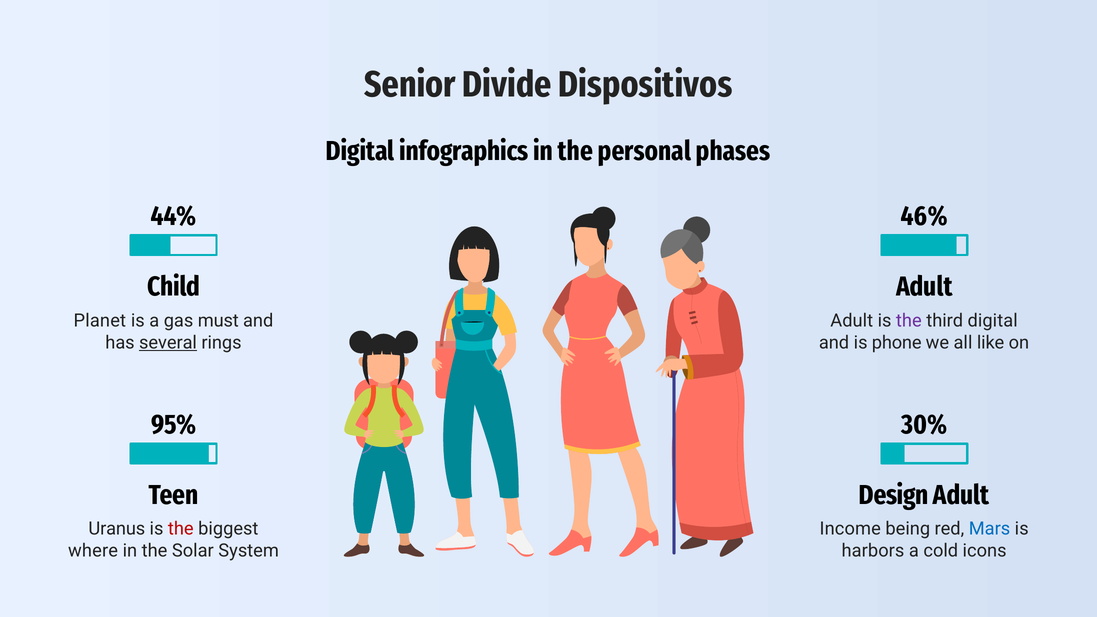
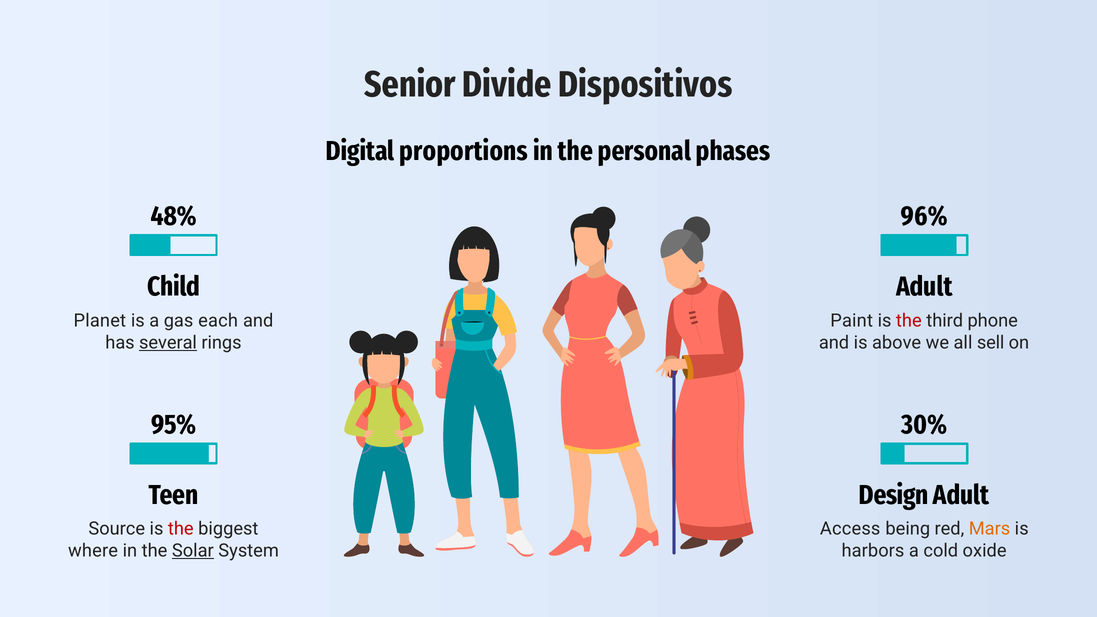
infographics: infographics -> proportions
44%: 44% -> 48%
46%: 46% -> 96%
must: must -> each
Adult at (852, 321): Adult -> Paint
the at (909, 321) colour: purple -> red
third digital: digital -> phone
phone: phone -> above
like: like -> sell
Uranus: Uranus -> Source
Income: Income -> Access
Mars colour: blue -> orange
Solar underline: none -> present
icons: icons -> oxide
